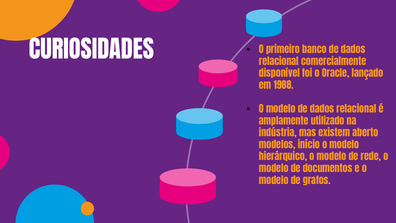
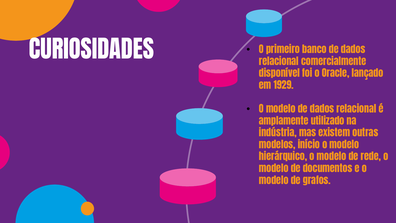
1988: 1988 -> 1929
aberto: aberto -> outras
